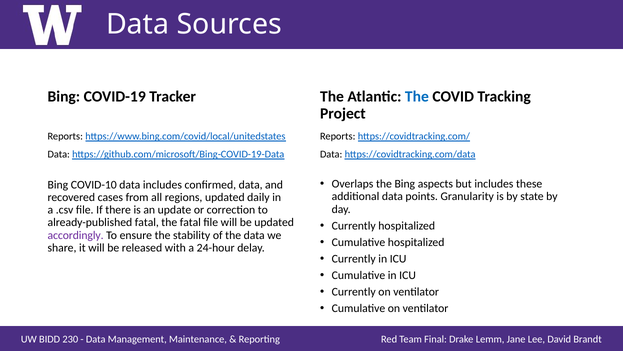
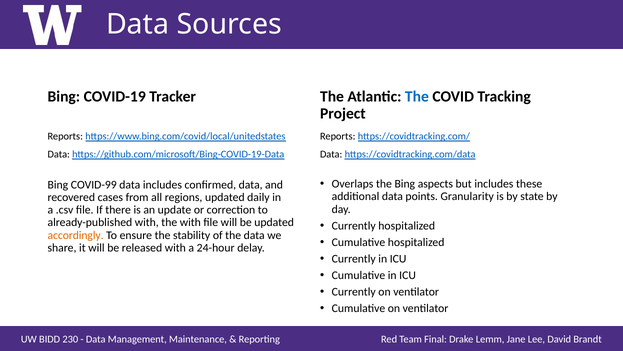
COVID-10: COVID-10 -> COVID-99
already-published fatal: fatal -> with
the fatal: fatal -> with
accordingly colour: purple -> orange
